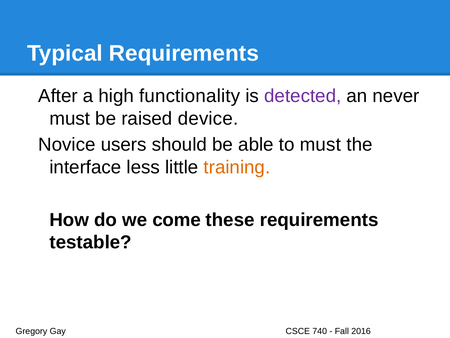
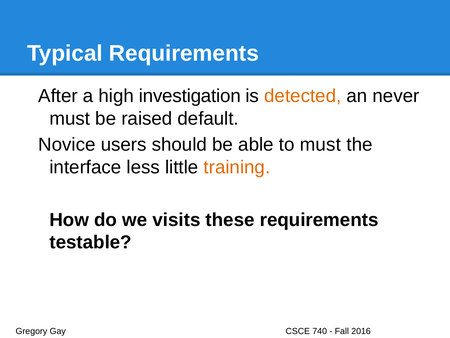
functionality: functionality -> investigation
detected colour: purple -> orange
device: device -> default
come: come -> visits
